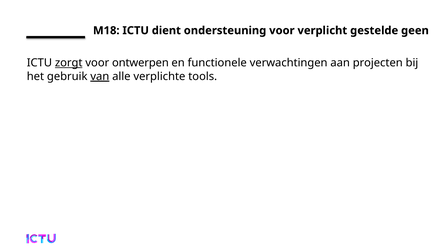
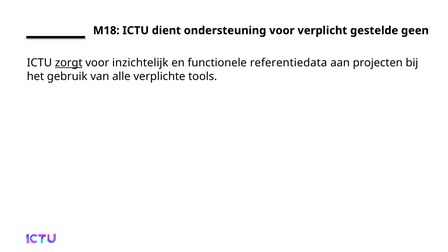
ontwerpen: ontwerpen -> inzichtelijk
verwachtingen: verwachtingen -> referentiedata
van underline: present -> none
